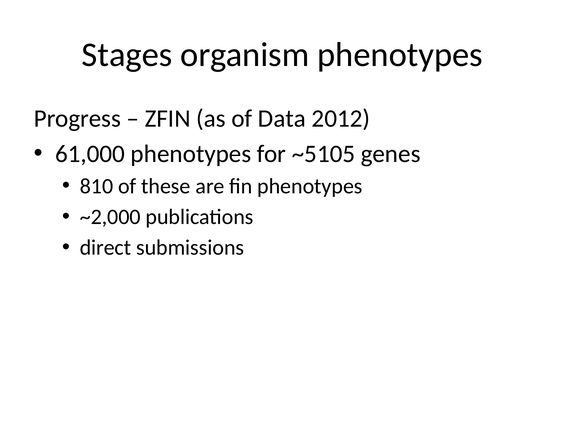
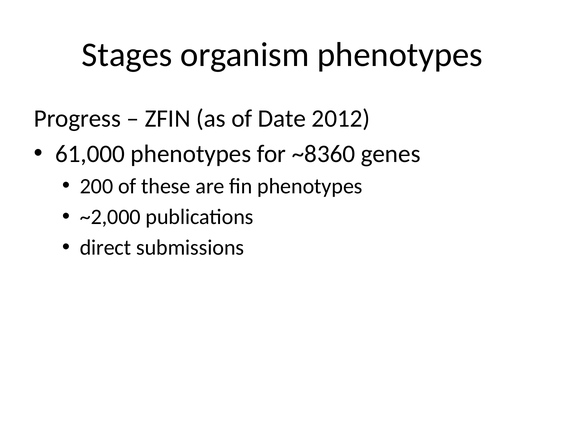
Data: Data -> Date
~5105: ~5105 -> ~8360
810: 810 -> 200
